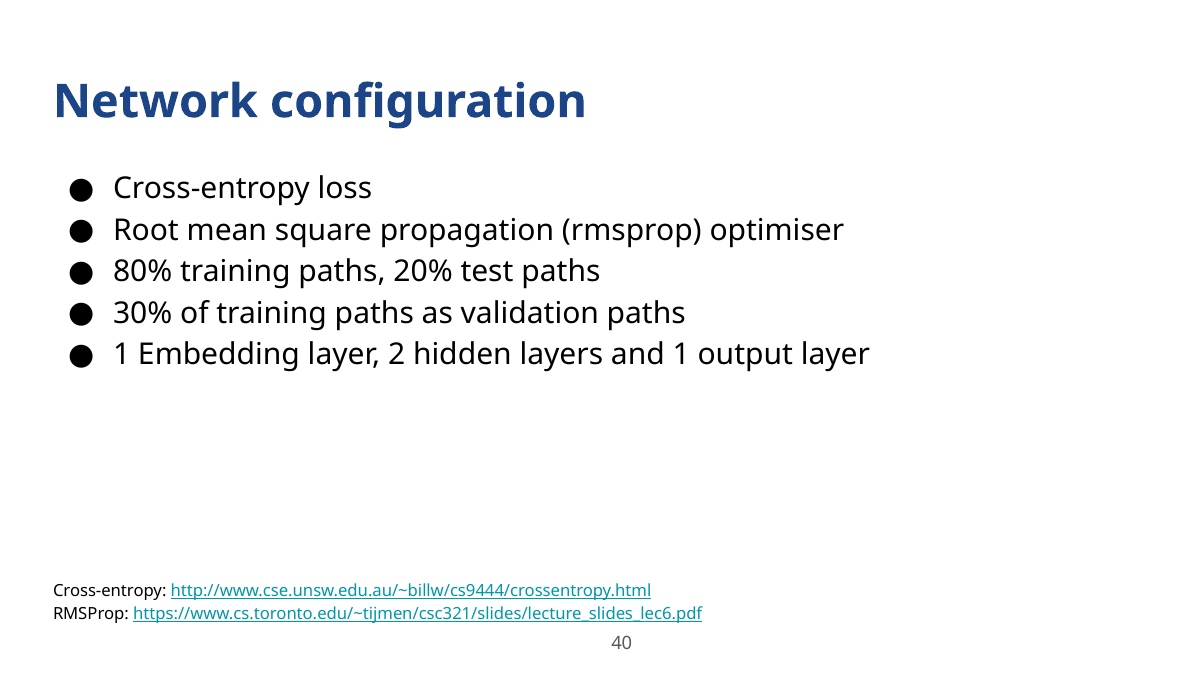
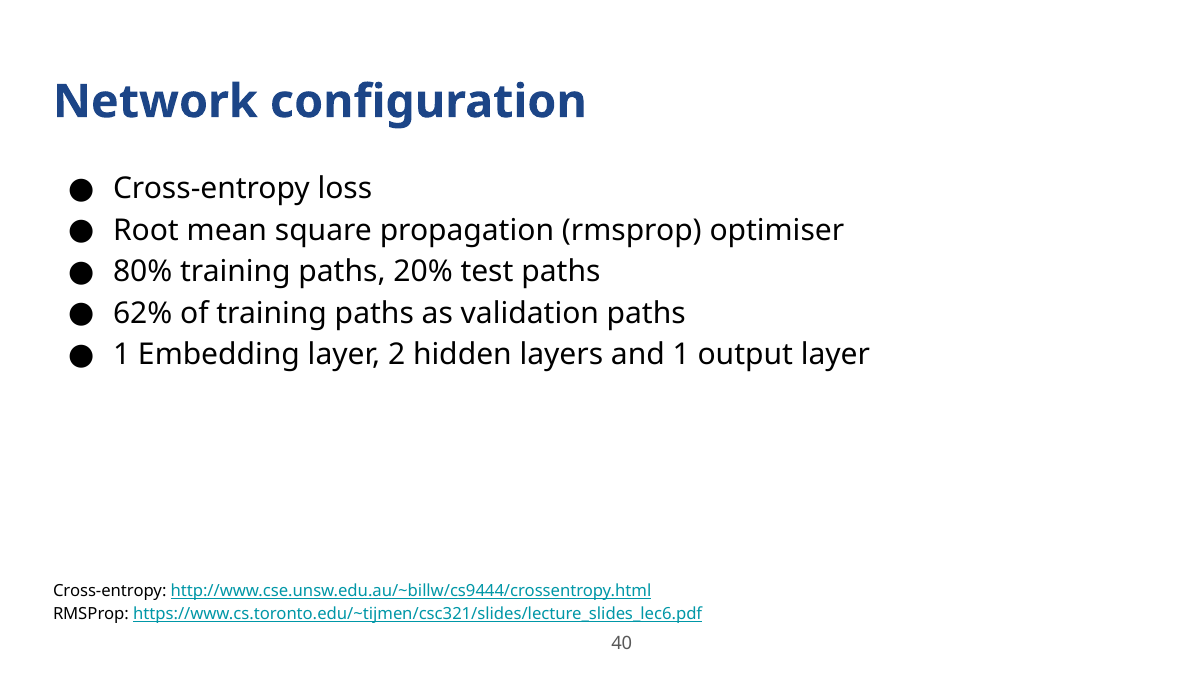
30%: 30% -> 62%
